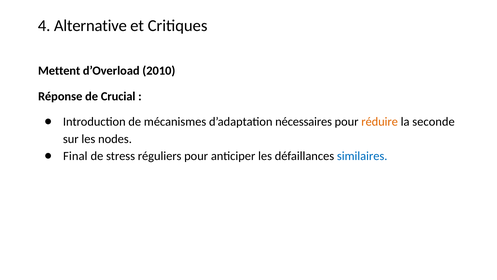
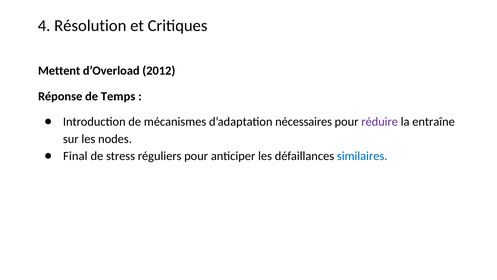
Alternative: Alternative -> Résolution
2010: 2010 -> 2012
Crucial: Crucial -> Temps
réduire colour: orange -> purple
seconde: seconde -> entraîne
